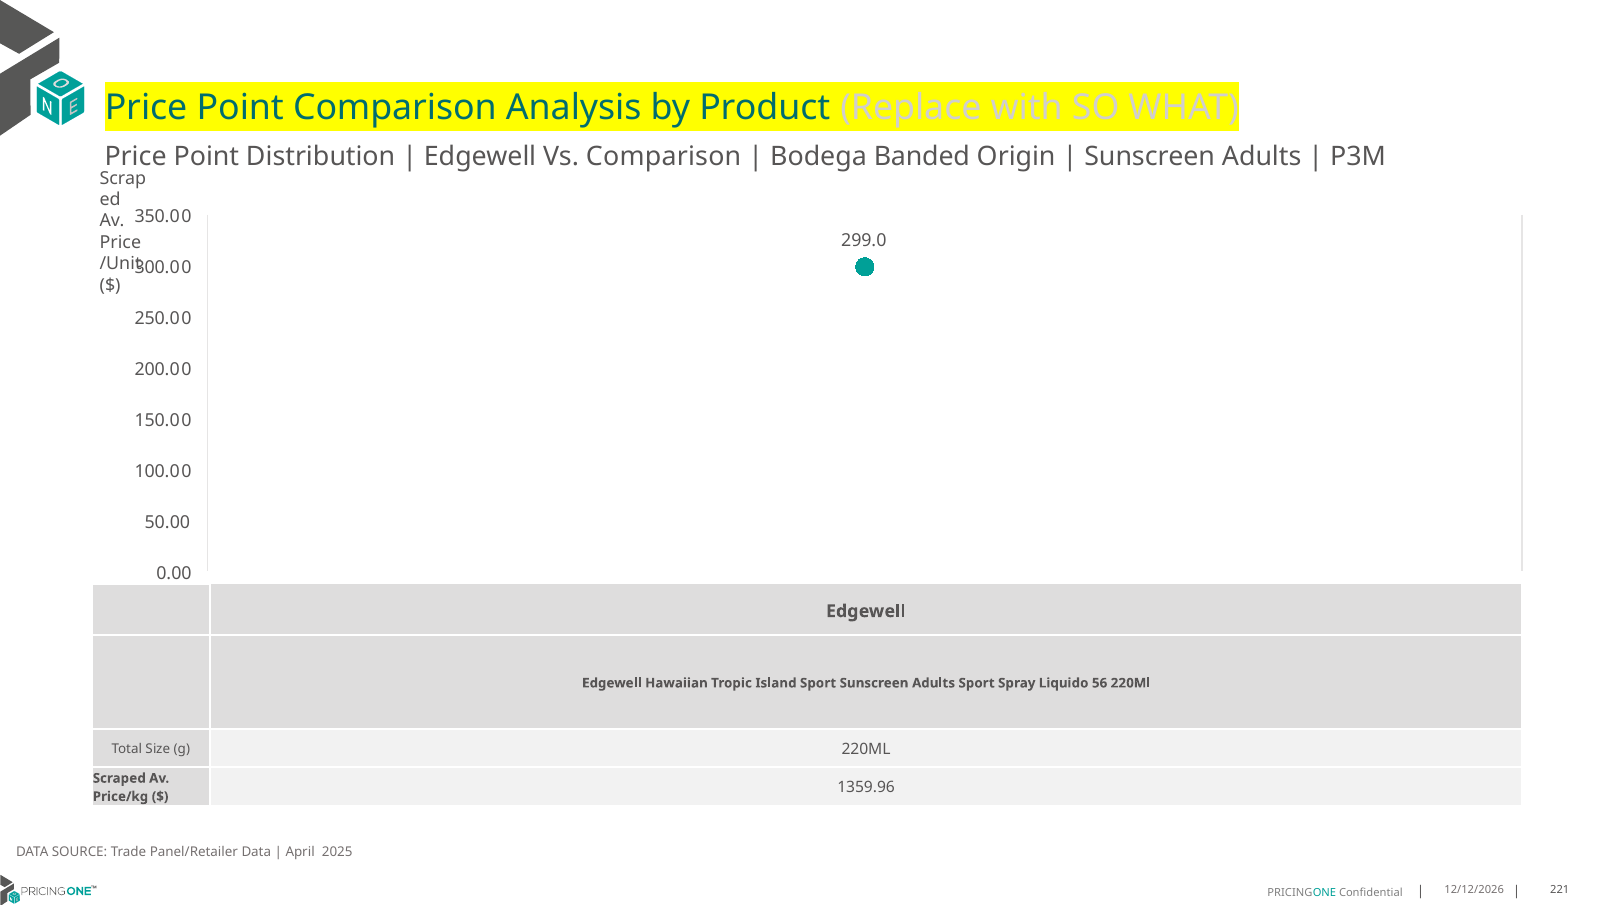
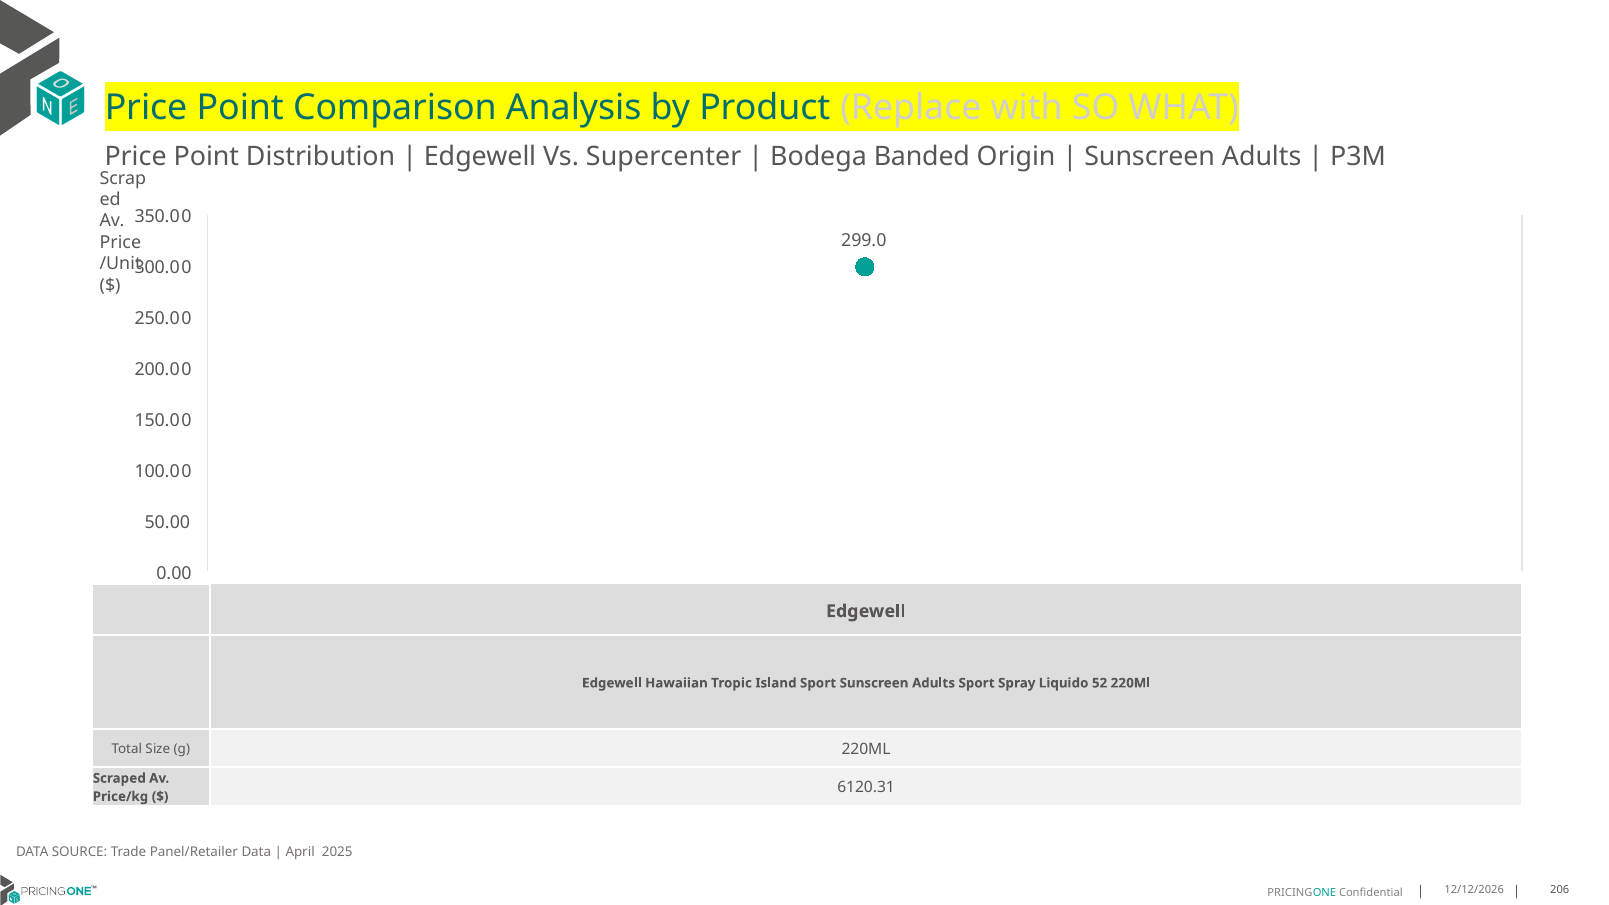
Vs Comparison: Comparison -> Supercenter
56: 56 -> 52
1359.96: 1359.96 -> 6120.31
221: 221 -> 206
